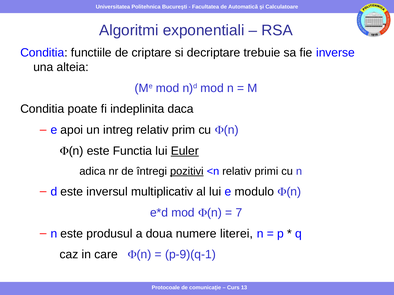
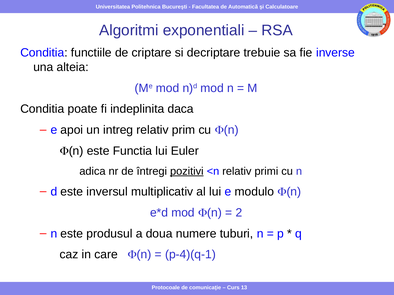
Euler underline: present -> none
7: 7 -> 2
literei: literei -> tuburi
p-9)(q-1: p-9)(q-1 -> p-4)(q-1
